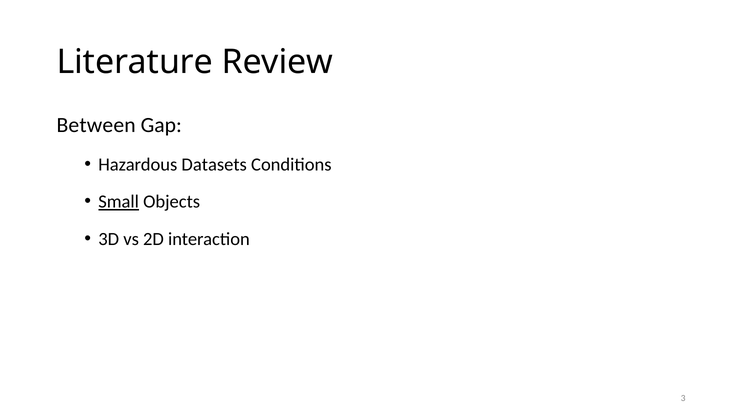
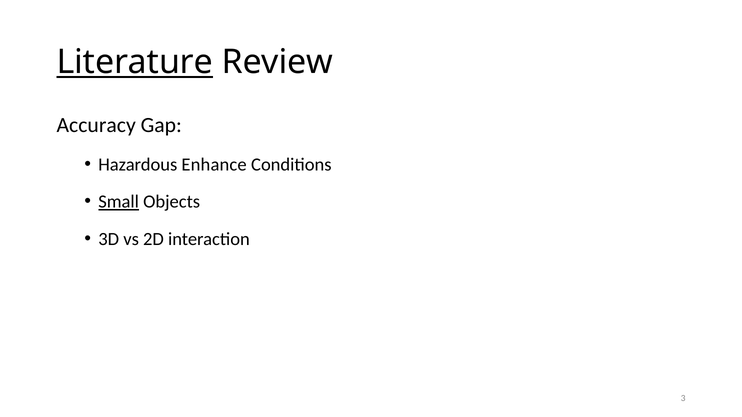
Literature underline: none -> present
Between: Between -> Accuracy
Datasets: Datasets -> Enhance
